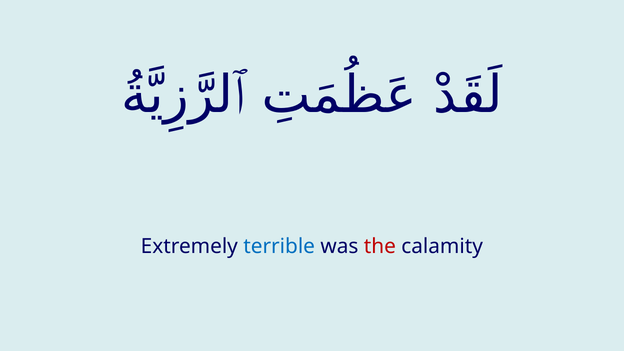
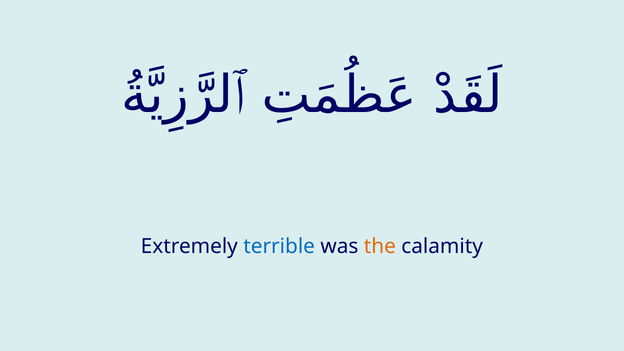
the colour: red -> orange
